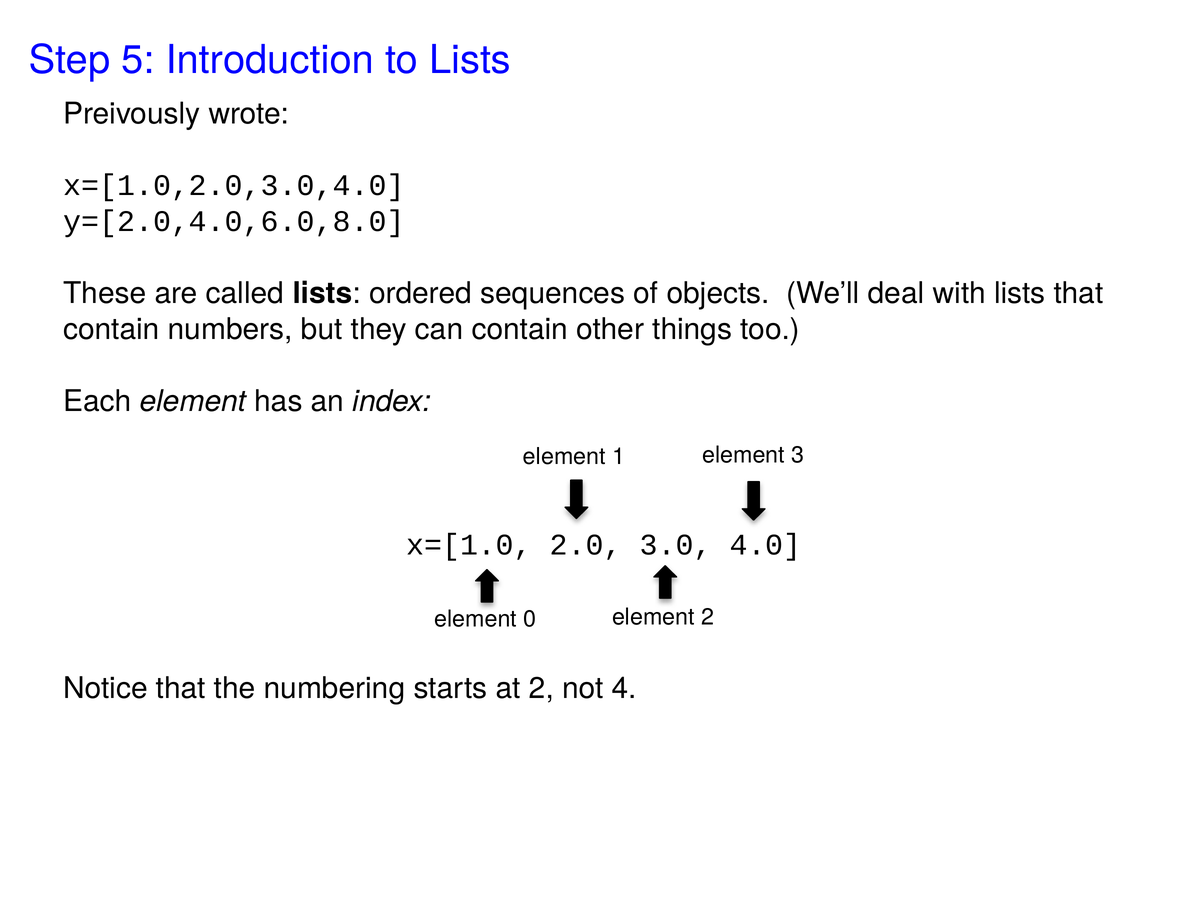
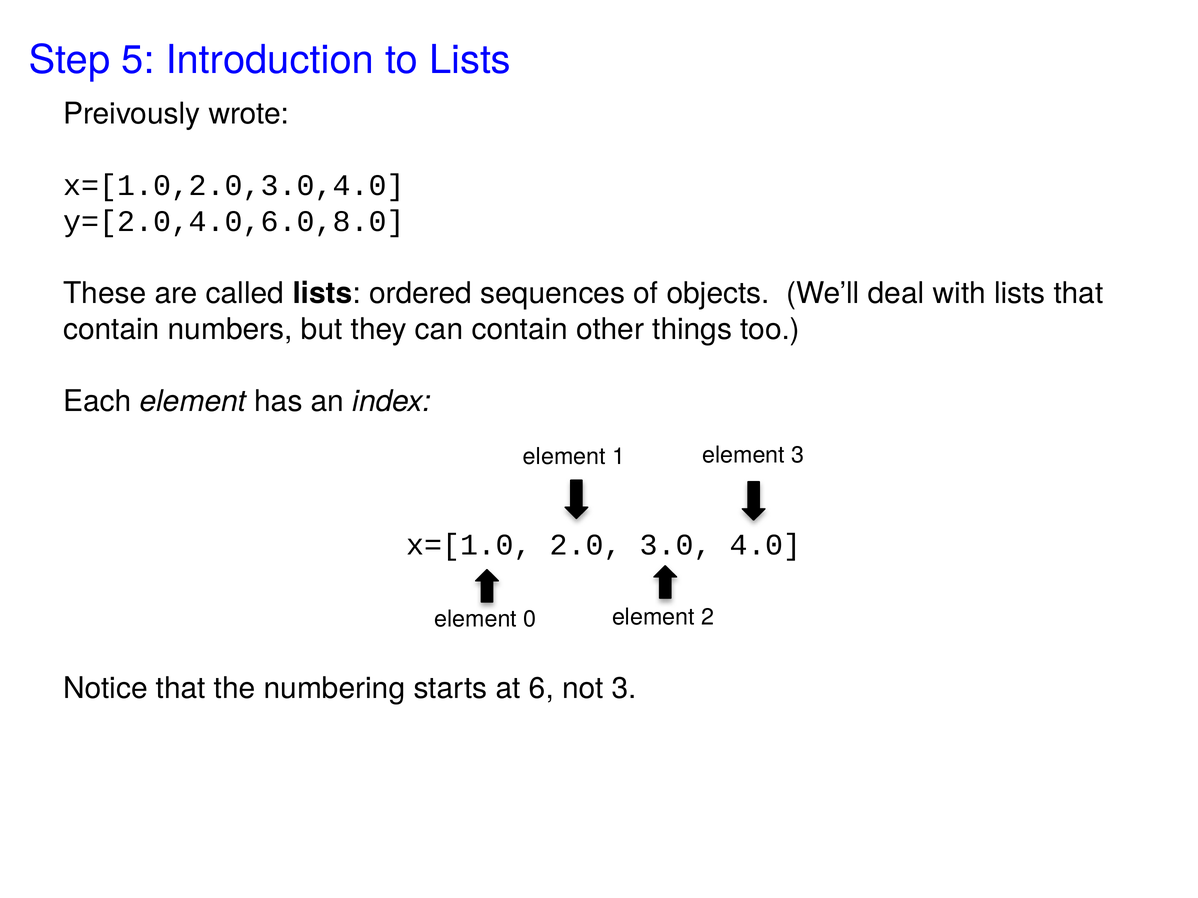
at 2: 2 -> 6
not 4: 4 -> 3
